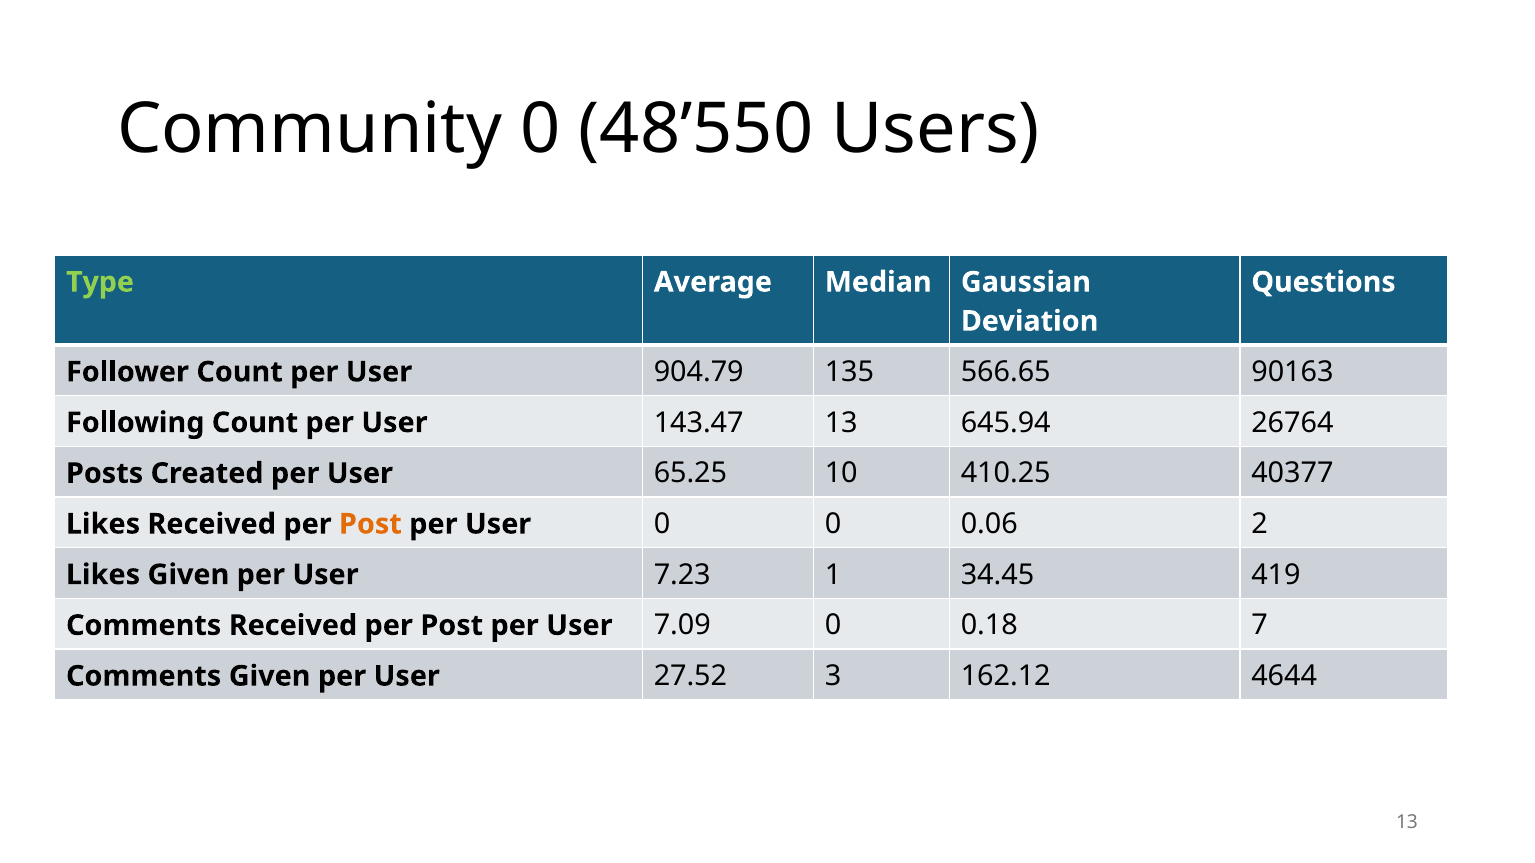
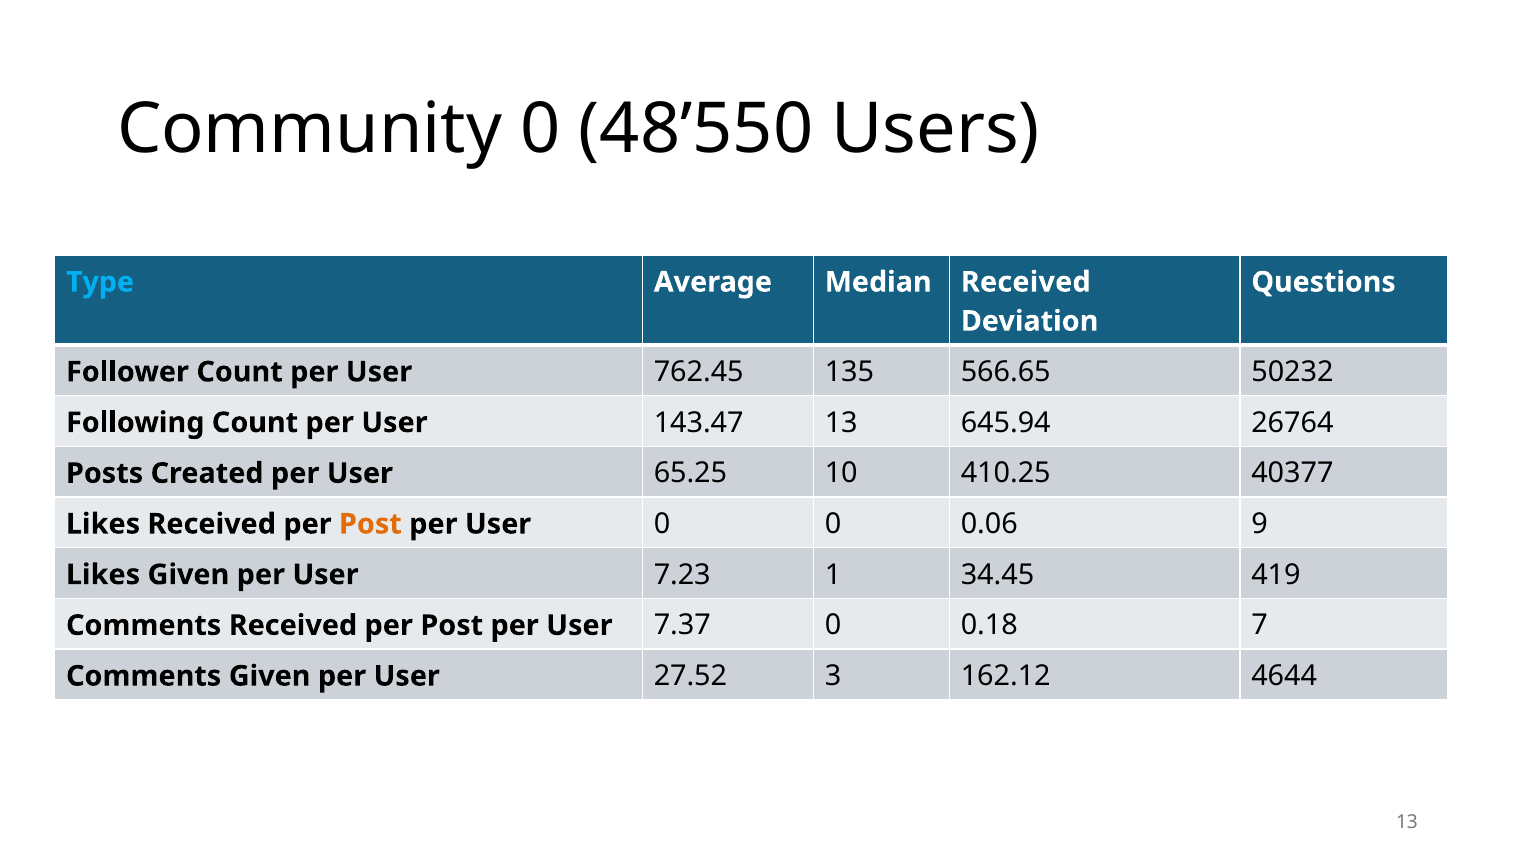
Type colour: light green -> light blue
Median Gaussian: Gaussian -> Received
904.79: 904.79 -> 762.45
90163: 90163 -> 50232
2: 2 -> 9
7.09: 7.09 -> 7.37
